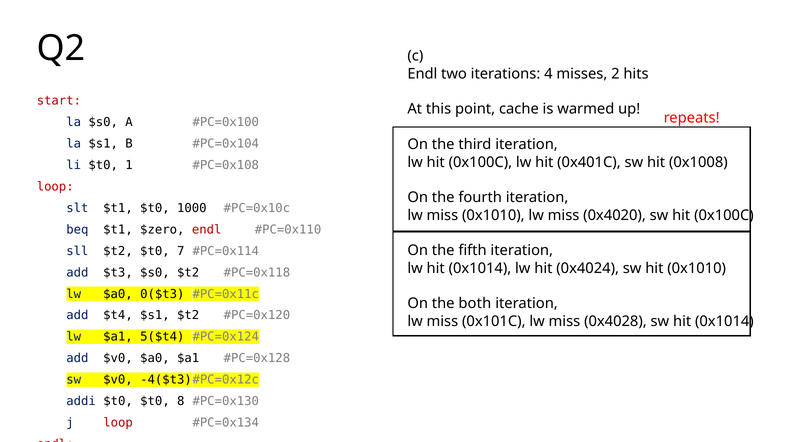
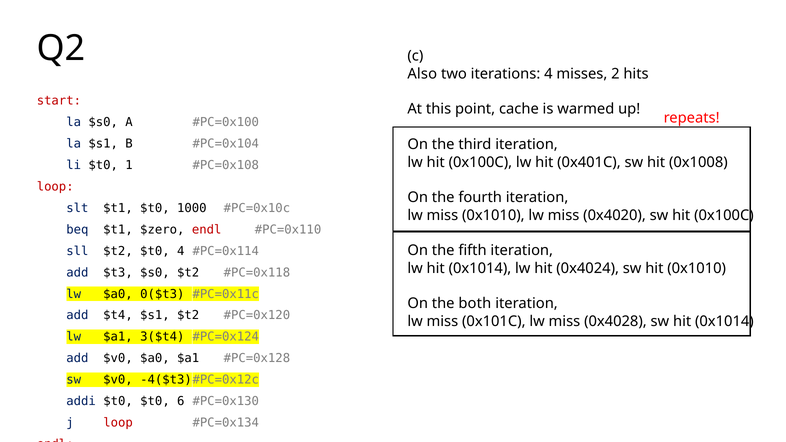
Endl at (422, 74): Endl -> Also
$t0 7: 7 -> 4
5($t4: 5($t4 -> 3($t4
8: 8 -> 6
